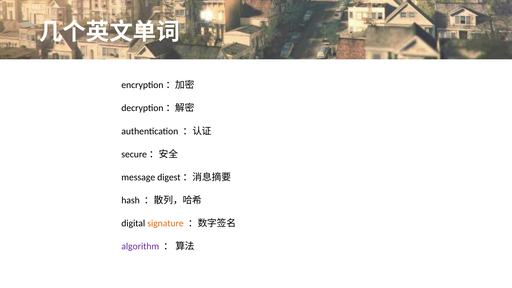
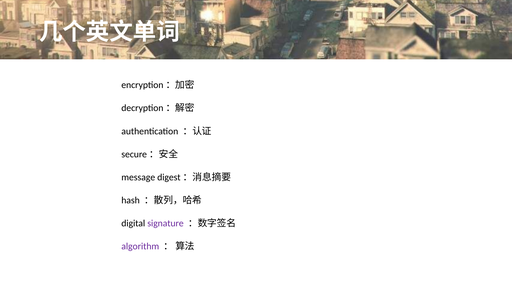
signature colour: orange -> purple
